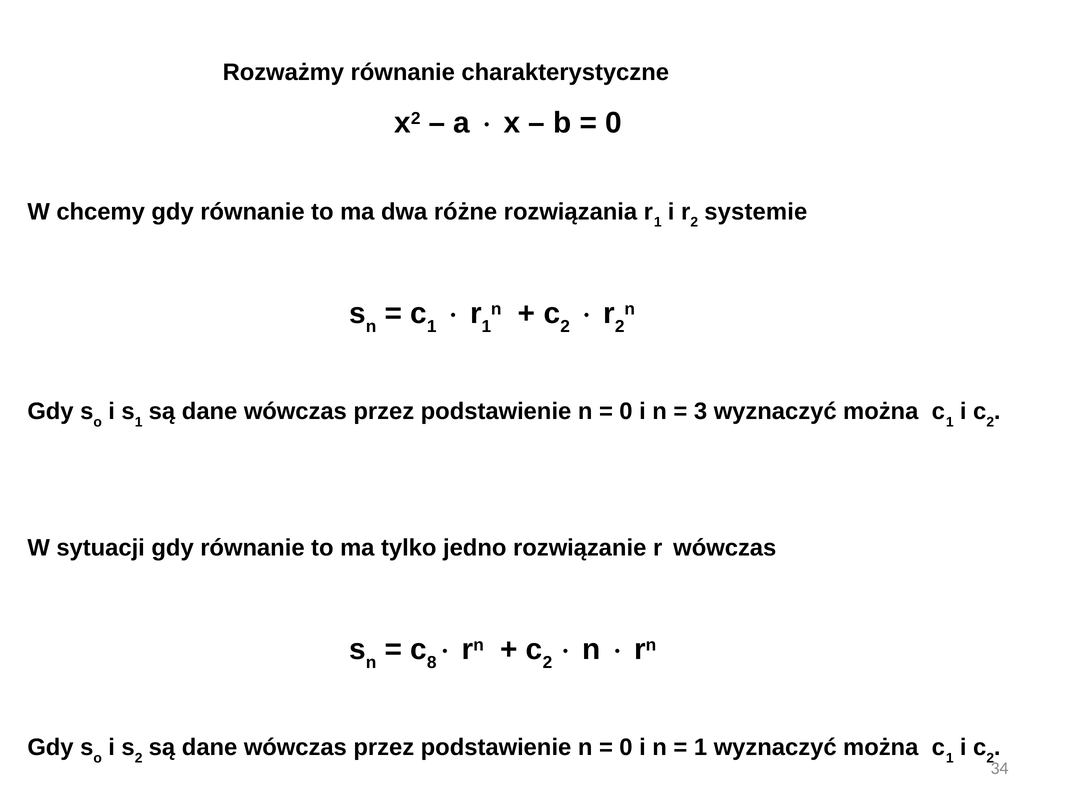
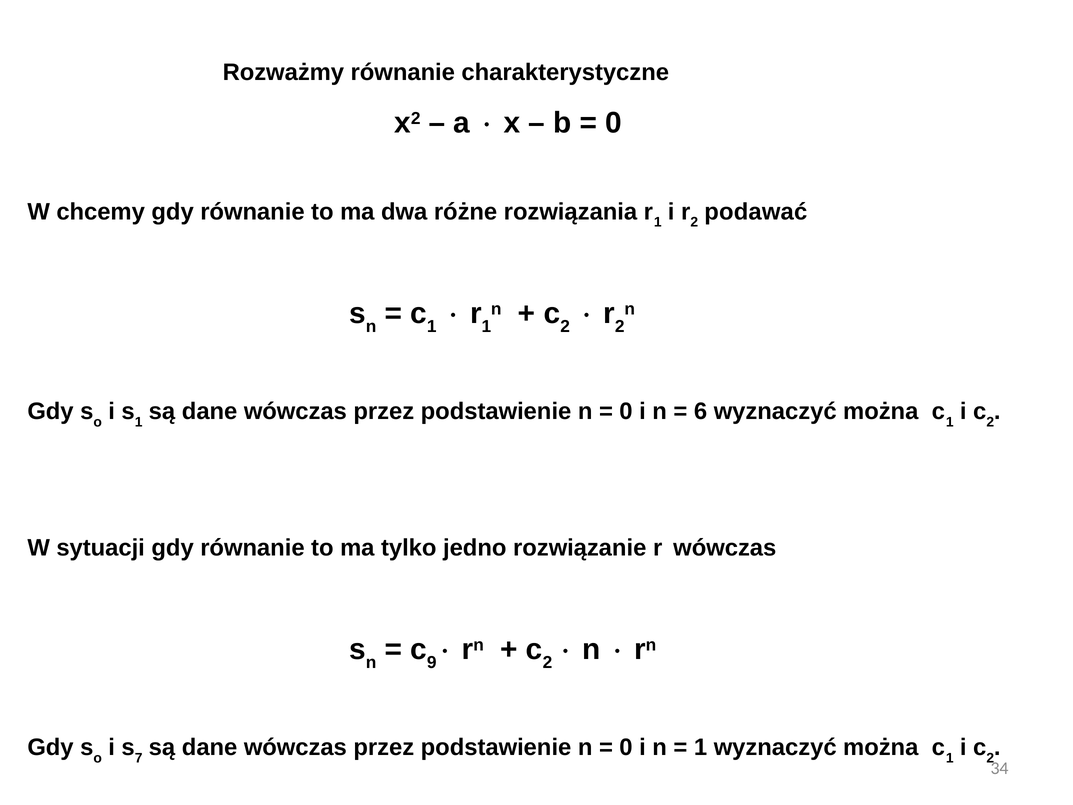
systemie: systemie -> podawać
3: 3 -> 6
8: 8 -> 9
2 at (139, 758): 2 -> 7
